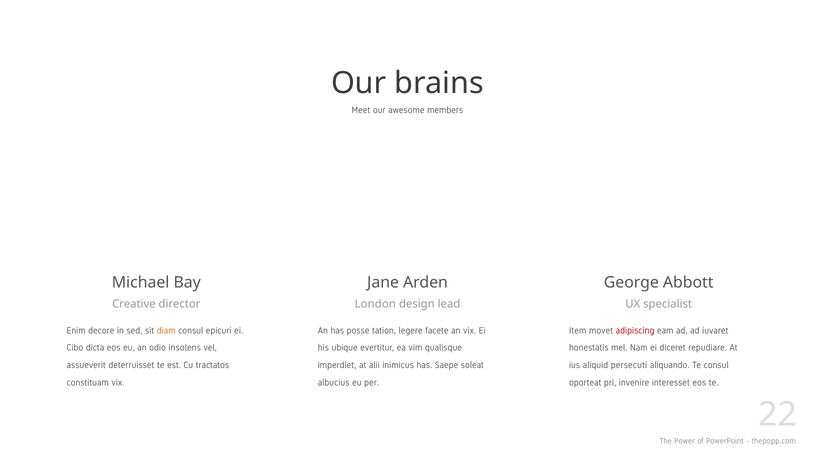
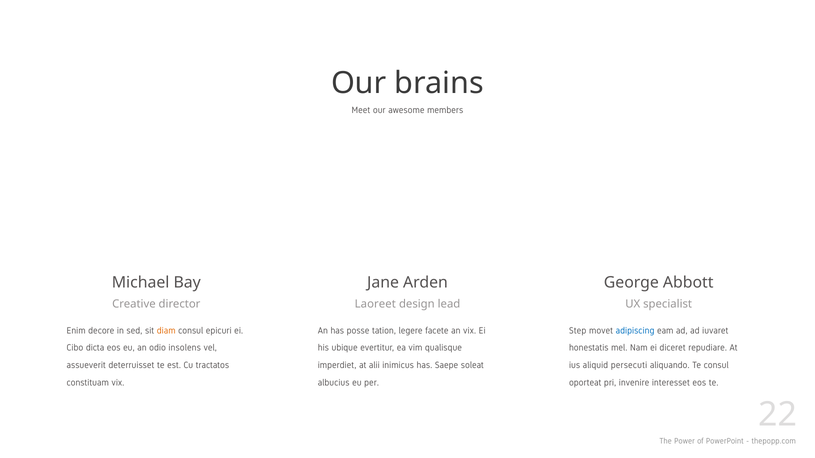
London: London -> Laoreet
Item: Item -> Step
adipiscing colour: red -> blue
